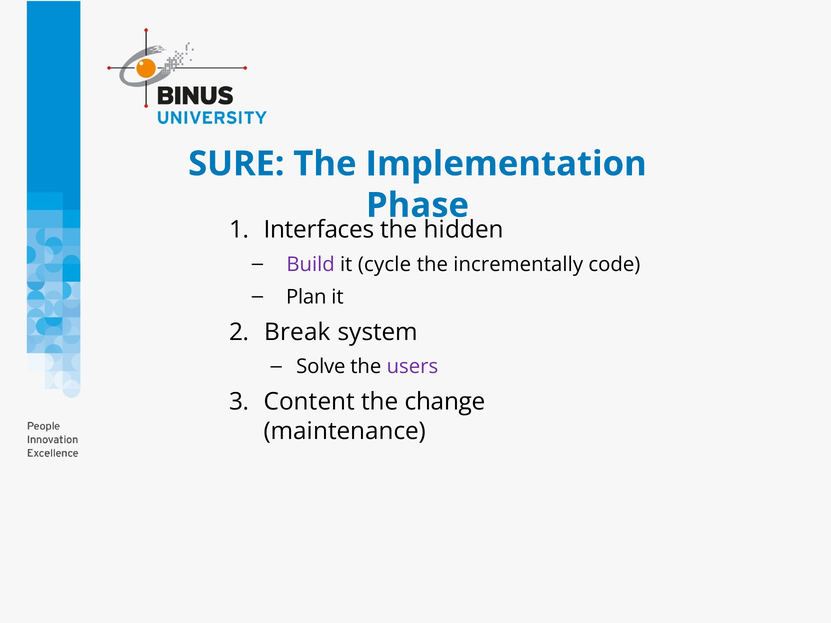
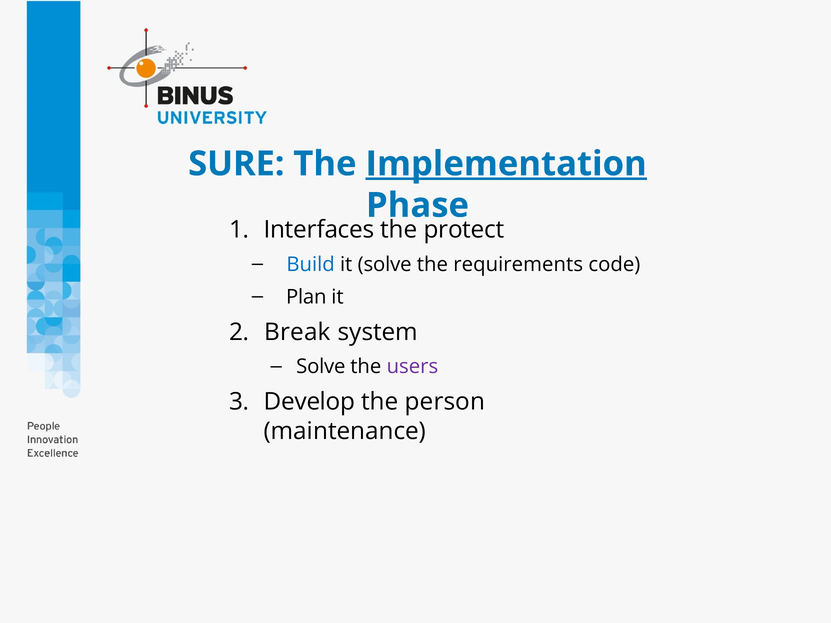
Implementation underline: none -> present
hidden: hidden -> protect
Build colour: purple -> blue
it cycle: cycle -> solve
incrementally: incrementally -> requirements
Content: Content -> Develop
change: change -> person
